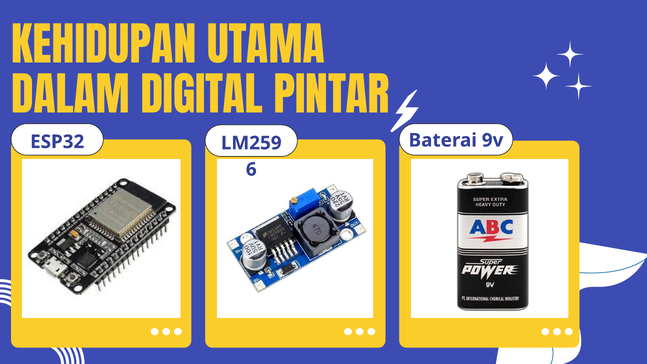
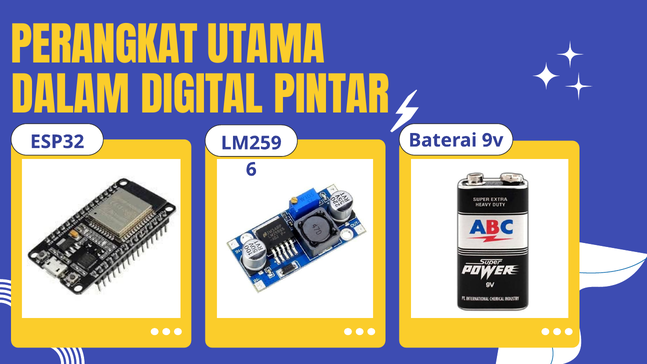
KEHIDUPAN: KEHIDUPAN -> PERANGKAT
